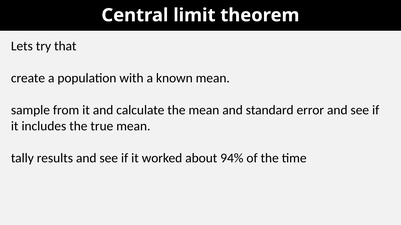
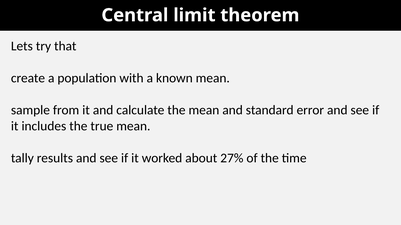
94%: 94% -> 27%
